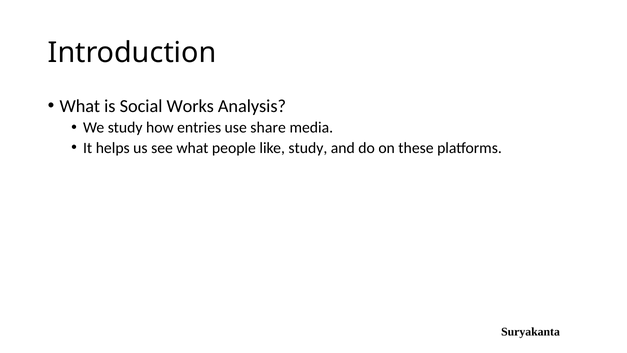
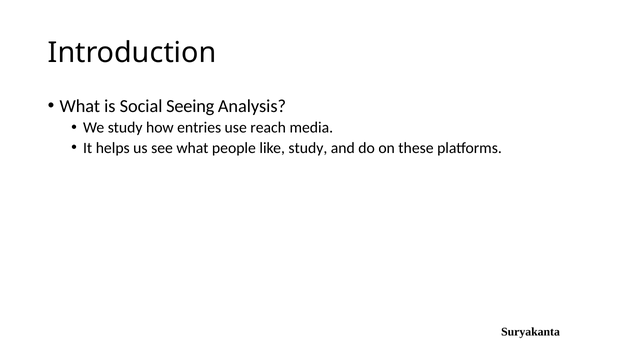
Works: Works -> Seeing
share: share -> reach
